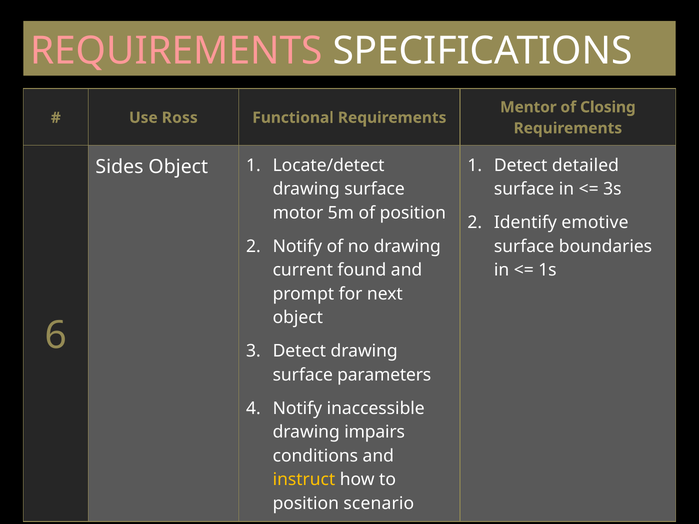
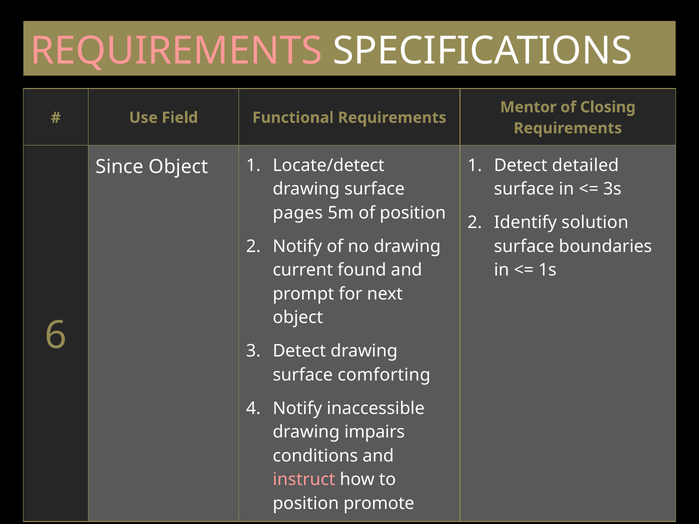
Ross: Ross -> Field
Sides: Sides -> Since
motor: motor -> pages
emotive: emotive -> solution
parameters: parameters -> comforting
instruct colour: yellow -> pink
scenario: scenario -> promote
